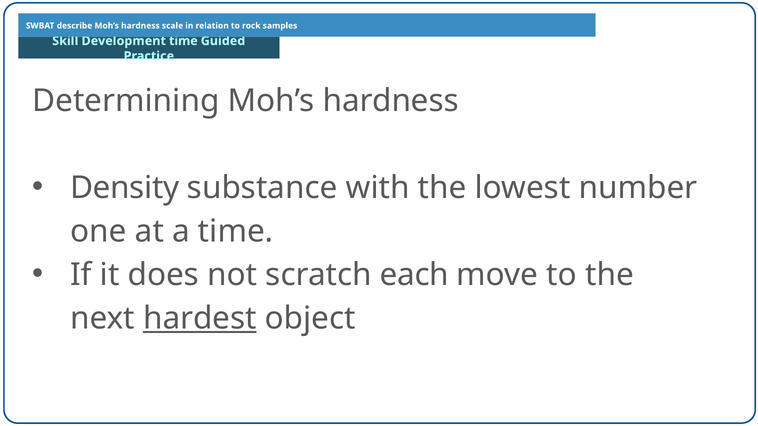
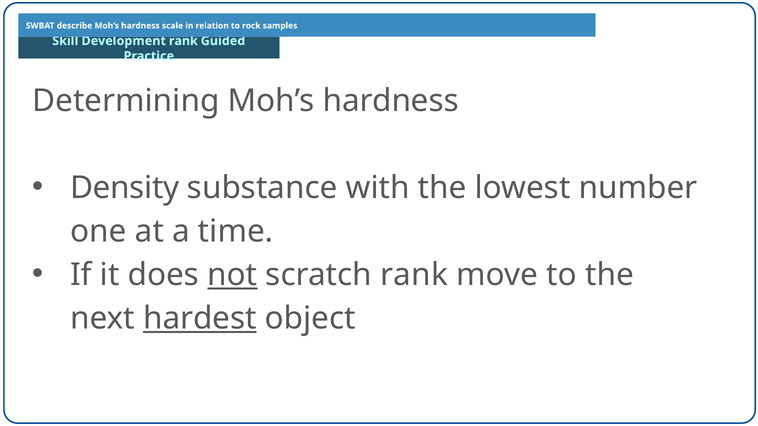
time at (183, 41): time -> rank
not underline: none -> present
scratch each: each -> rank
